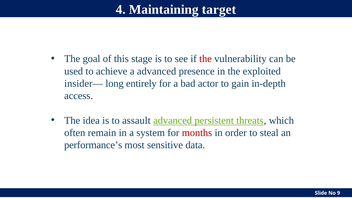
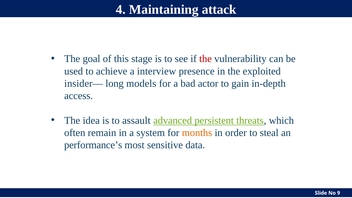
target: target -> attack
a advanced: advanced -> interview
entirely: entirely -> models
months colour: red -> orange
